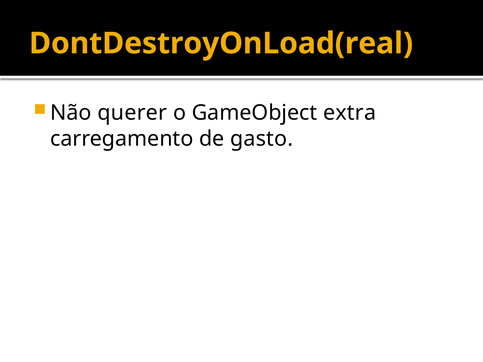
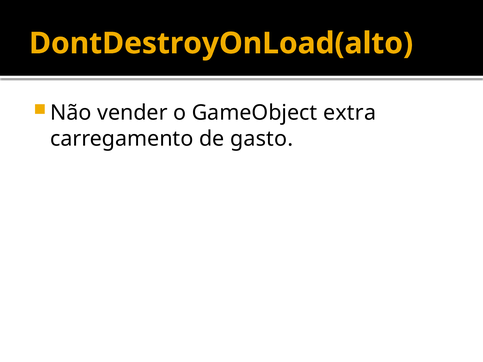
DontDestroyOnLoad(real: DontDestroyOnLoad(real -> DontDestroyOnLoad(alto
querer: querer -> vender
